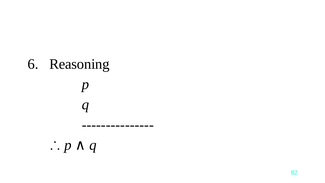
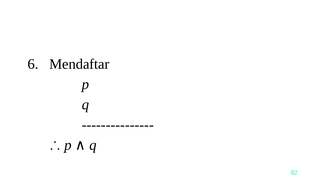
Reasoning: Reasoning -> Mendaftar
